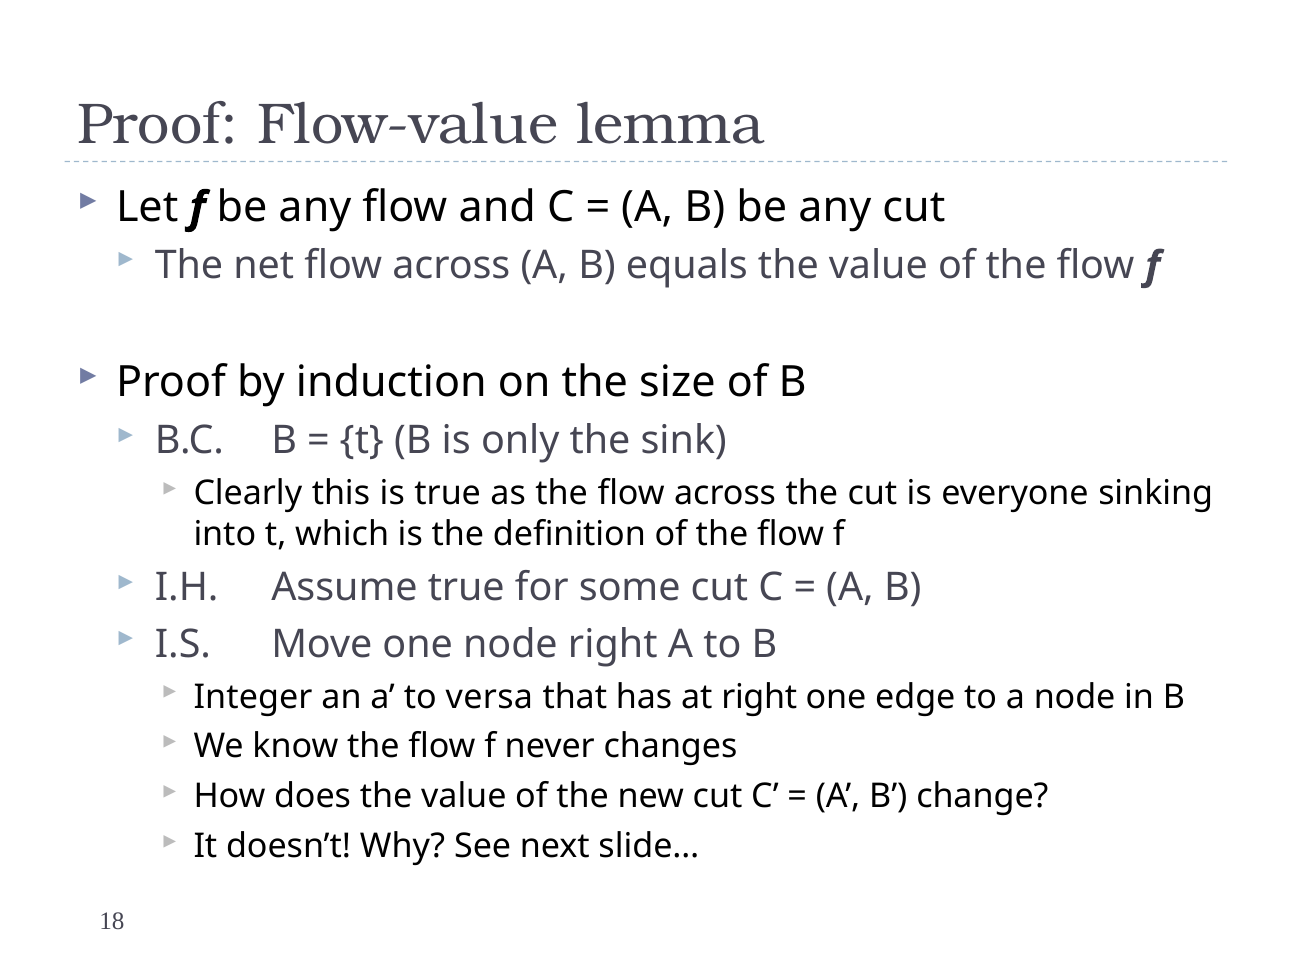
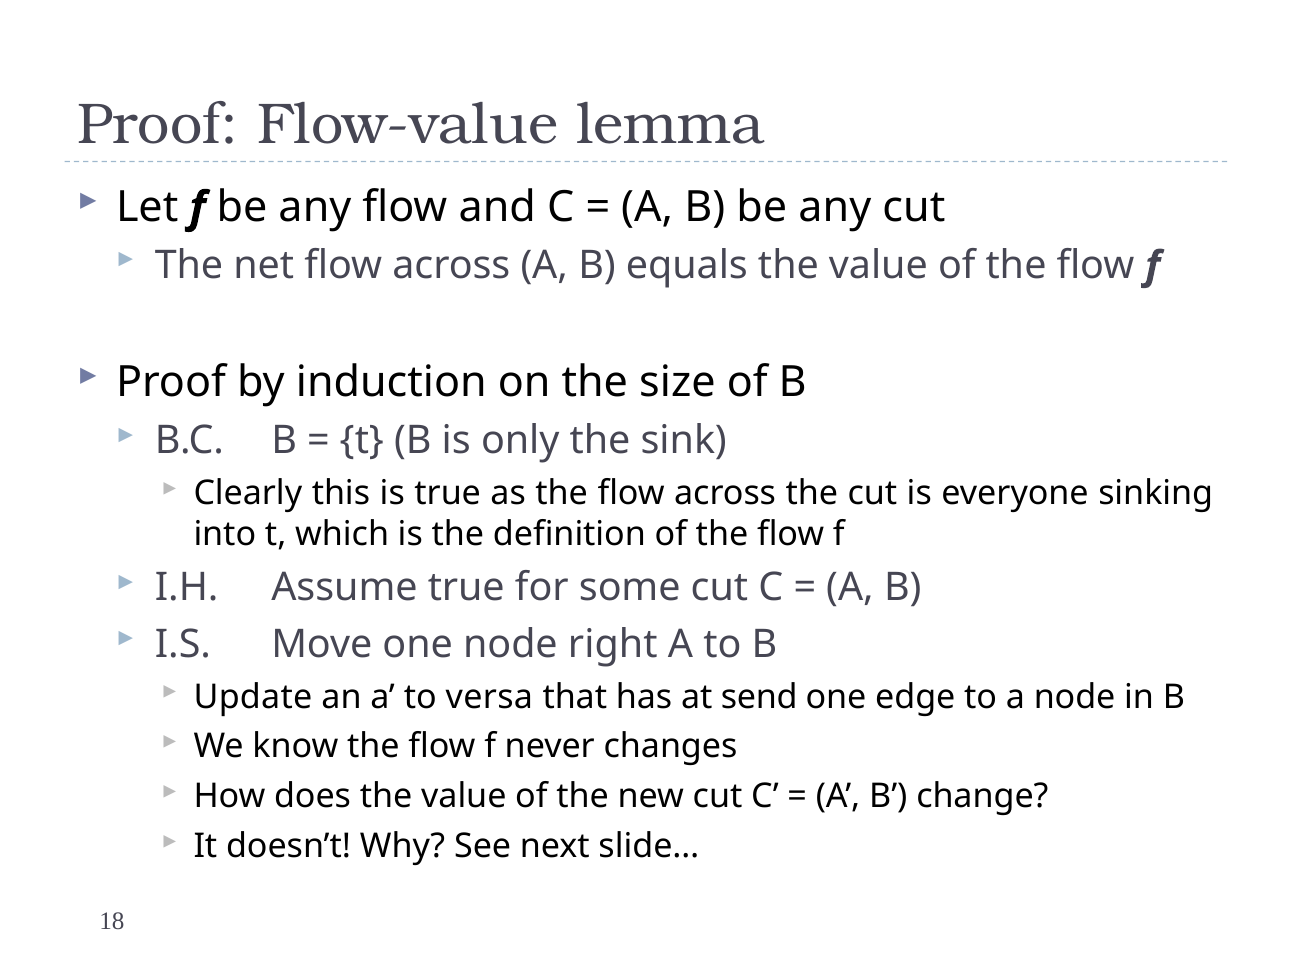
Integer: Integer -> Update
at right: right -> send
